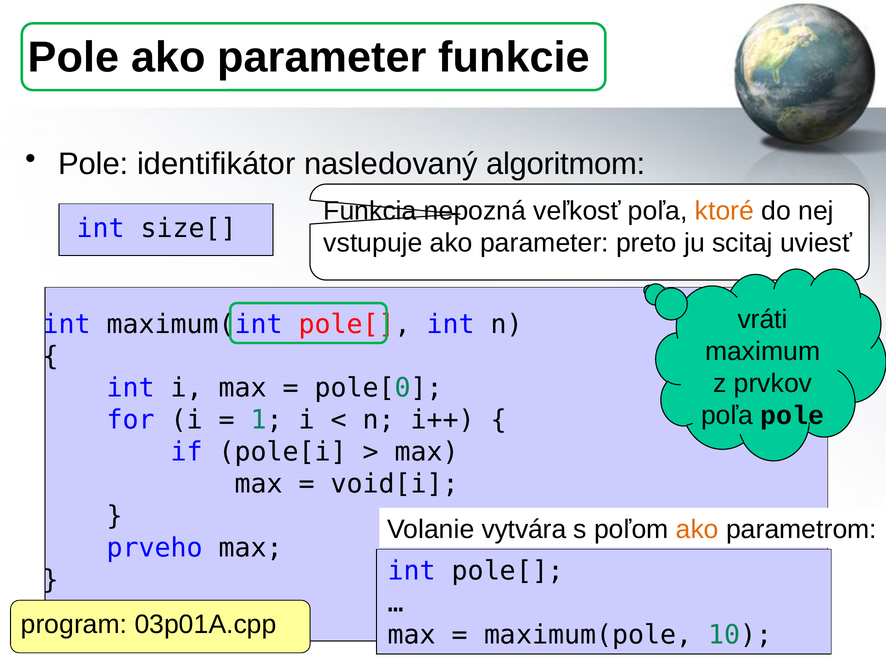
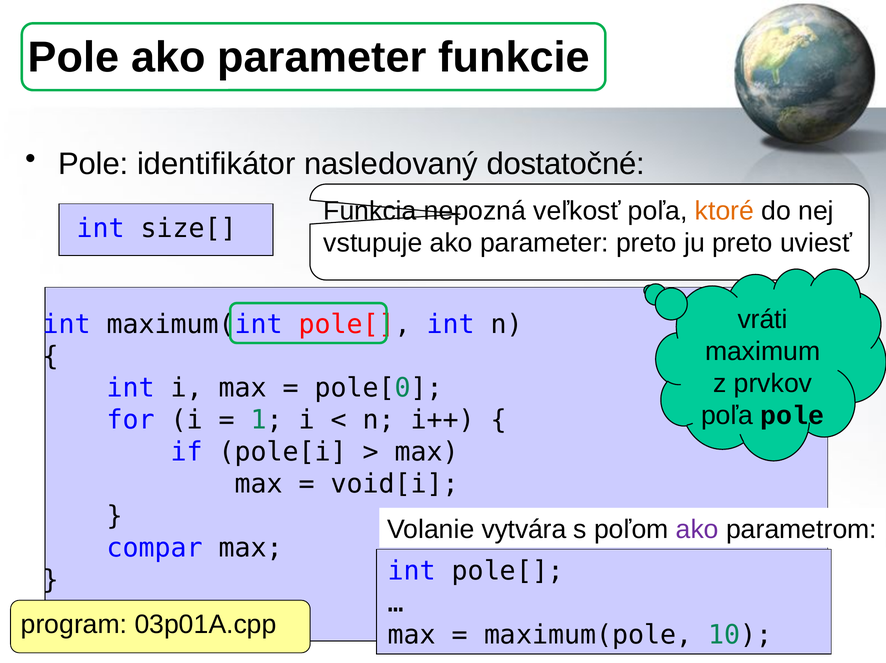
algoritmom: algoritmom -> dostatočné
ju scitaj: scitaj -> preto
ako at (697, 529) colour: orange -> purple
prveho: prveho -> compar
